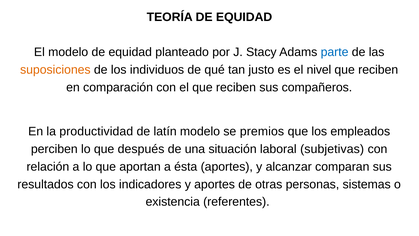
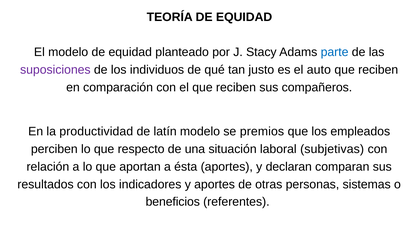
suposiciones colour: orange -> purple
nivel: nivel -> auto
después: después -> respecto
alcanzar: alcanzar -> declaran
existencia: existencia -> beneficios
